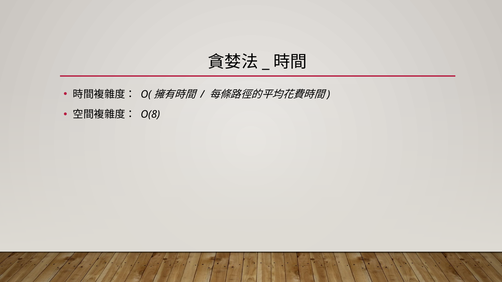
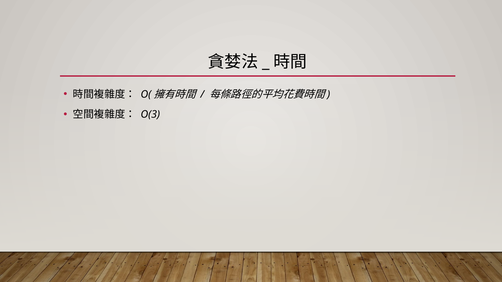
O(8: O(8 -> O(3
